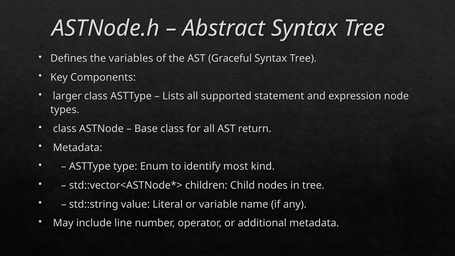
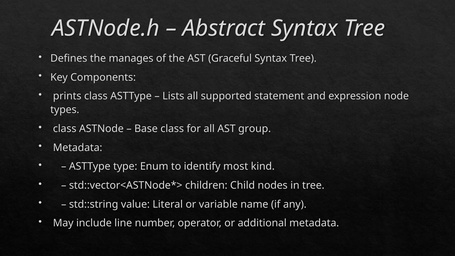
variables: variables -> manages
larger: larger -> prints
return: return -> group
